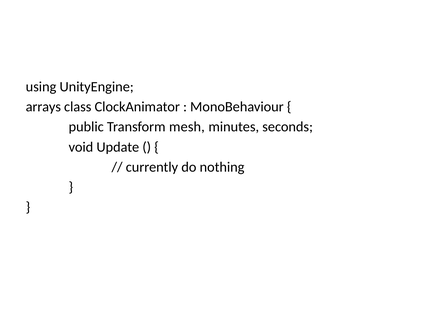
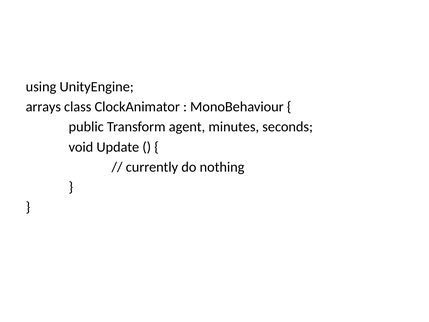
mesh: mesh -> agent
